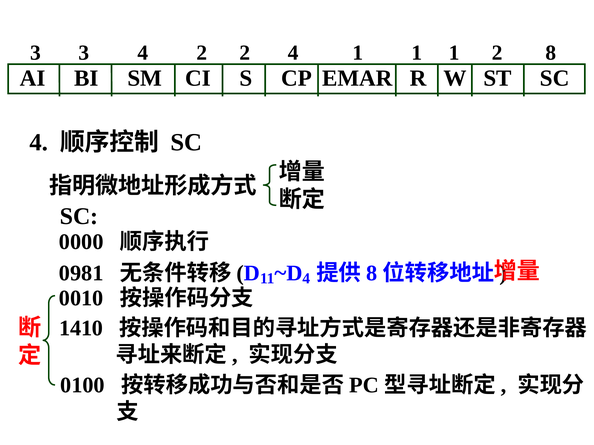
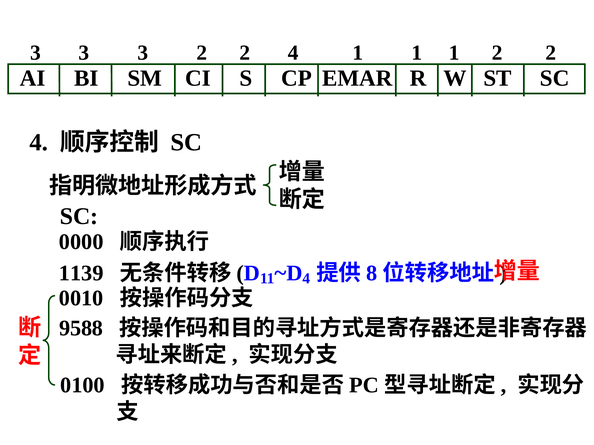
3 3 4: 4 -> 3
1 2 8: 8 -> 2
0981: 0981 -> 1139
1410: 1410 -> 9588
